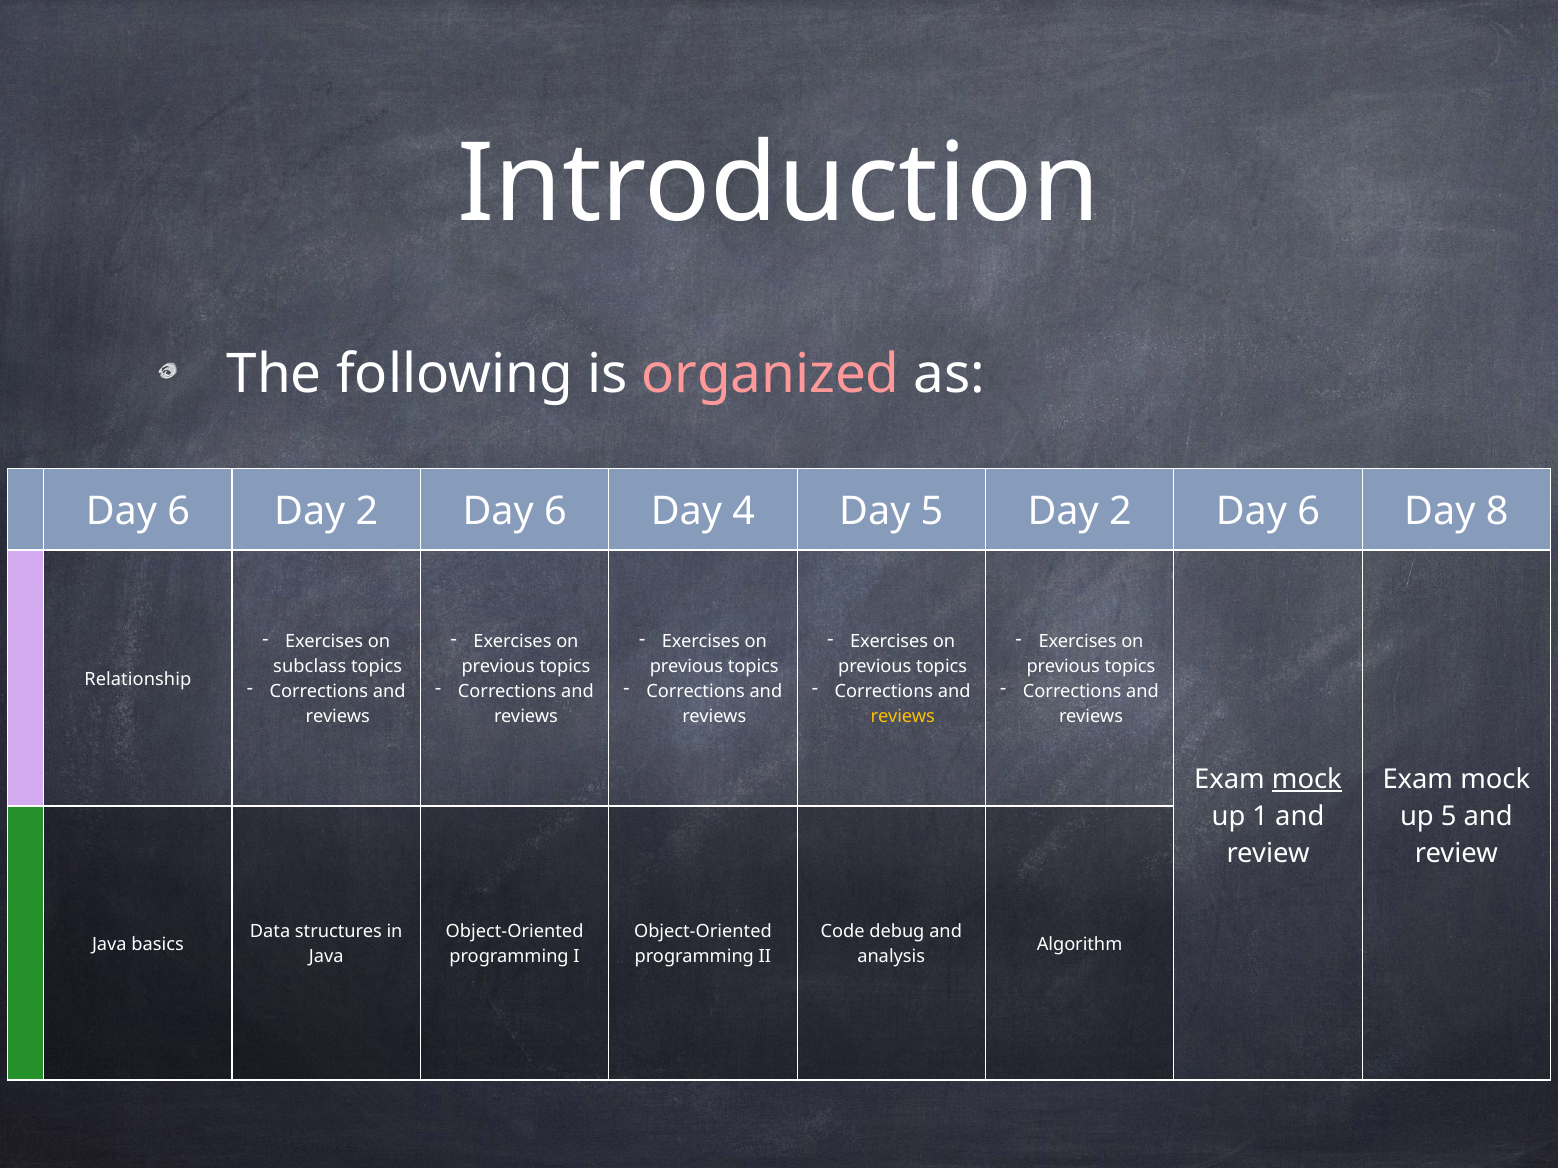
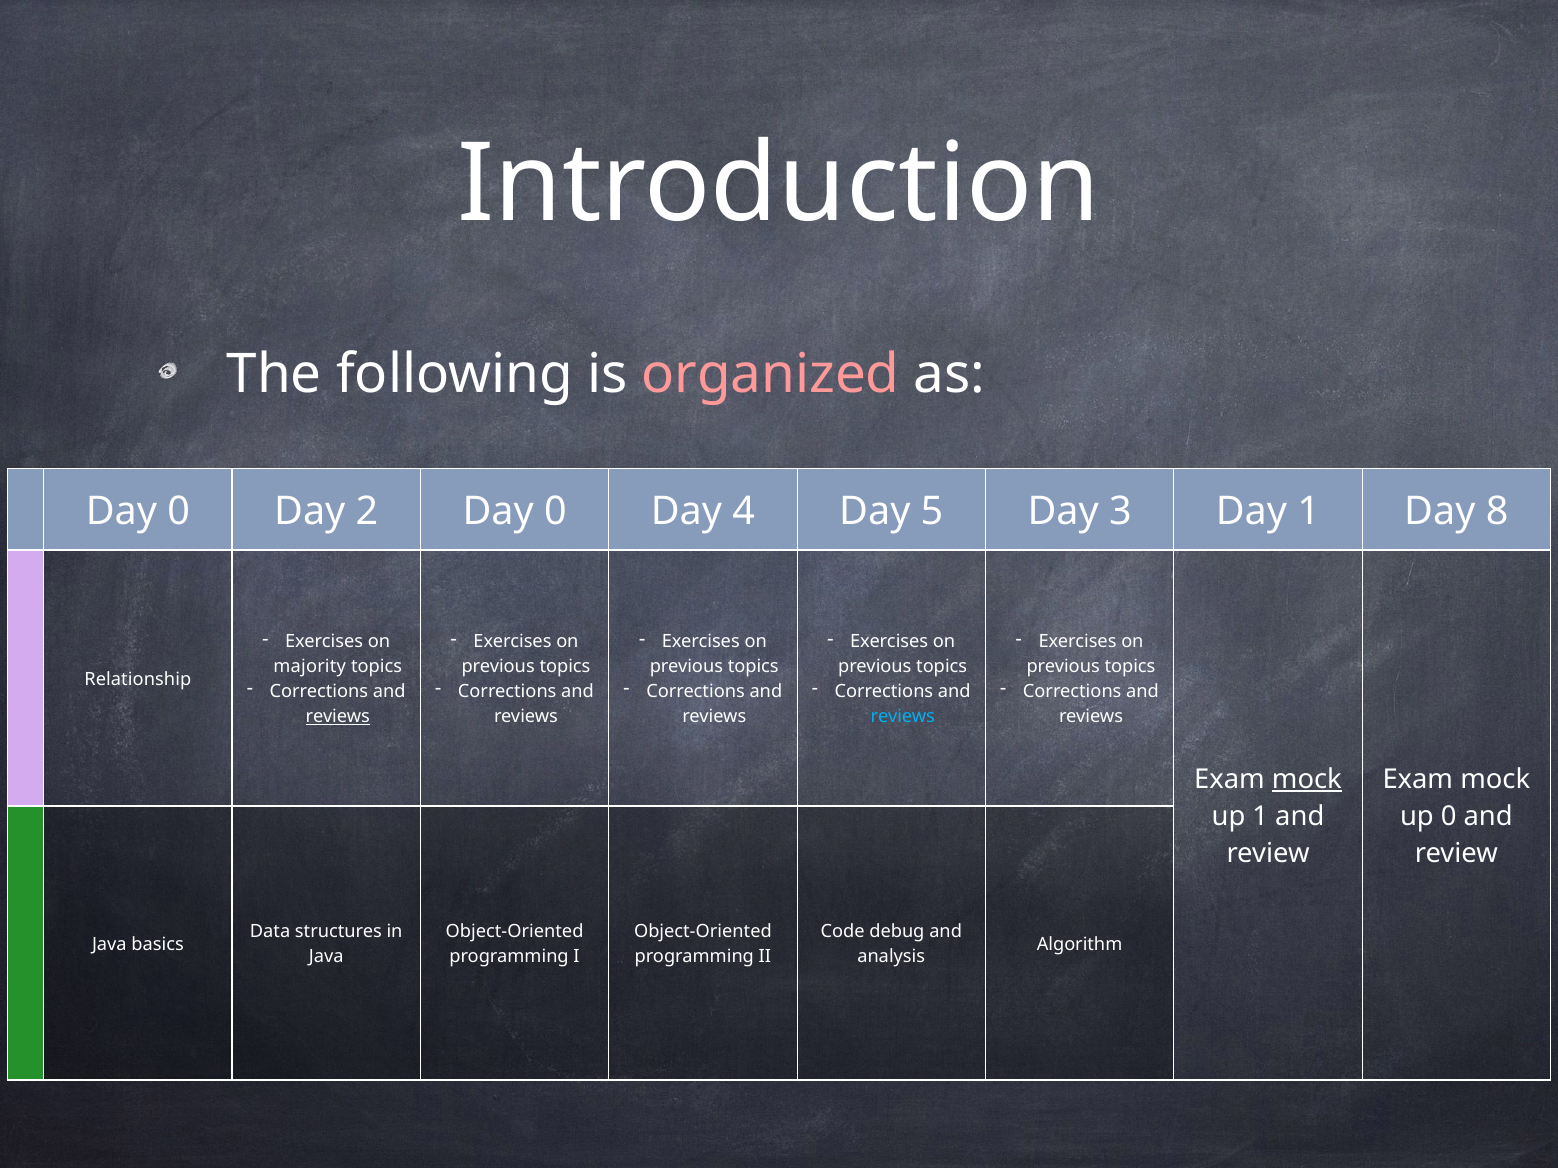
6 at (179, 512): 6 -> 0
6 at (555, 512): 6 -> 0
5 Day 2: 2 -> 3
6 at (1309, 512): 6 -> 1
subclass: subclass -> majority
reviews at (338, 717) underline: none -> present
reviews at (903, 717) colour: yellow -> light blue
up 5: 5 -> 0
